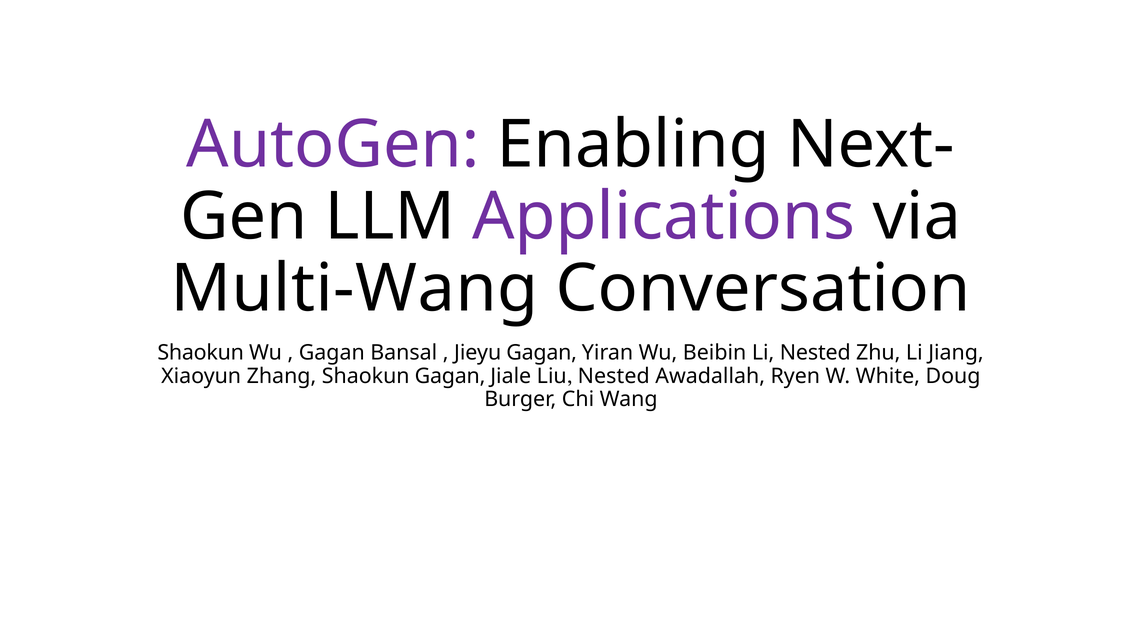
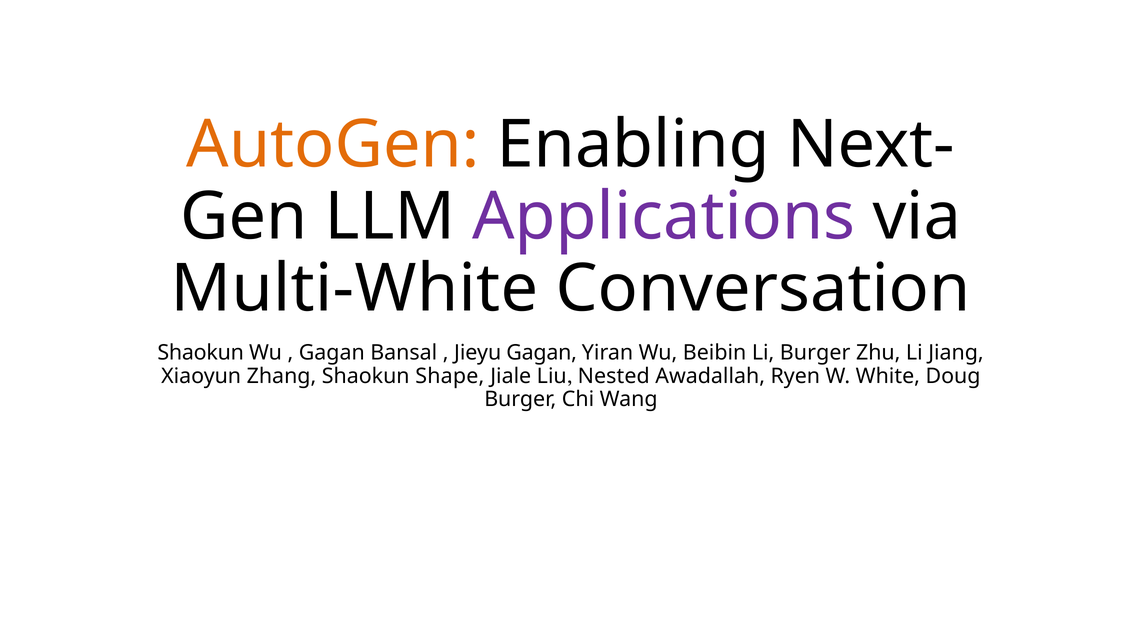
AutoGen colour: purple -> orange
Multi-Wang: Multi-Wang -> Multi-White
Li Nested: Nested -> Burger
Shaokun Gagan: Gagan -> Shape
